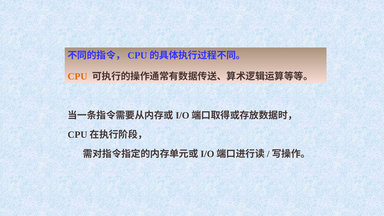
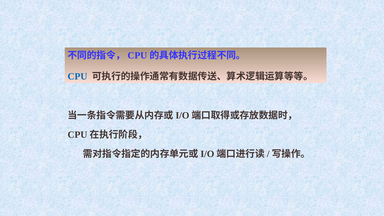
CPU colour: orange -> blue
